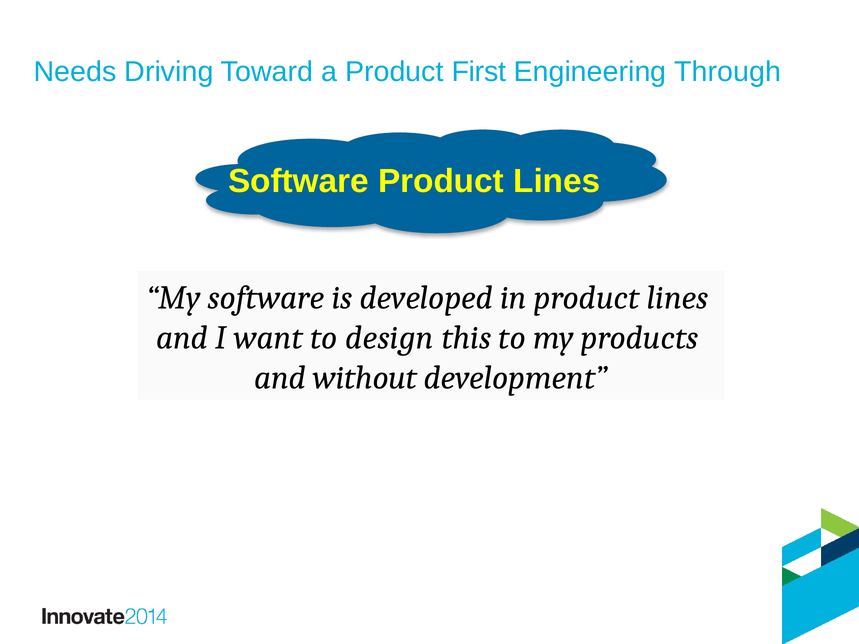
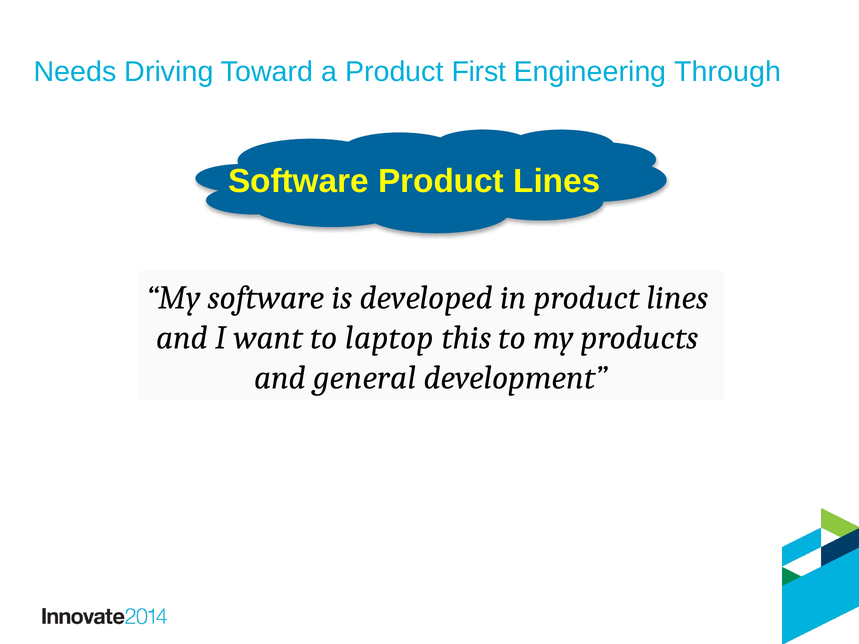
design: design -> laptop
without: without -> general
